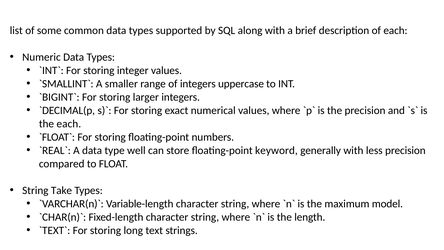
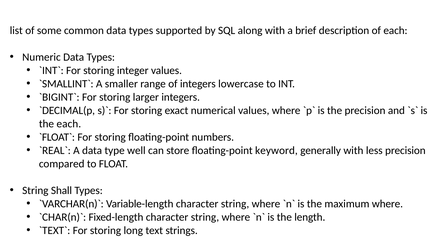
uppercase: uppercase -> lowercase
Take: Take -> Shall
maximum model: model -> where
